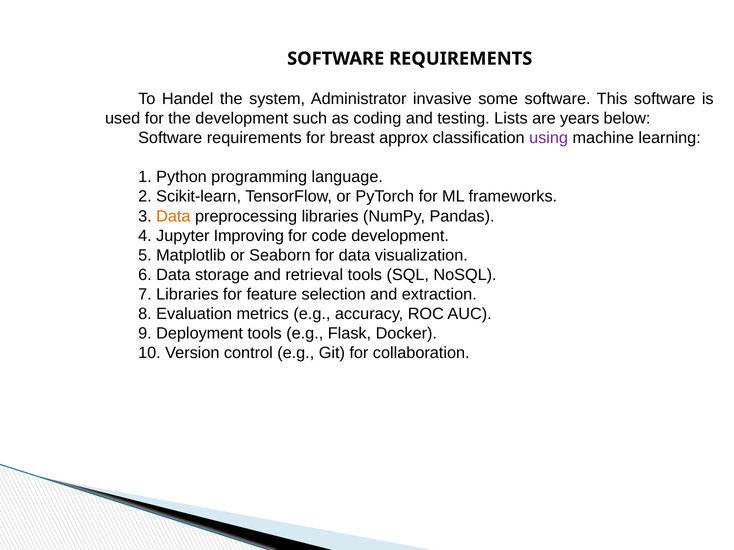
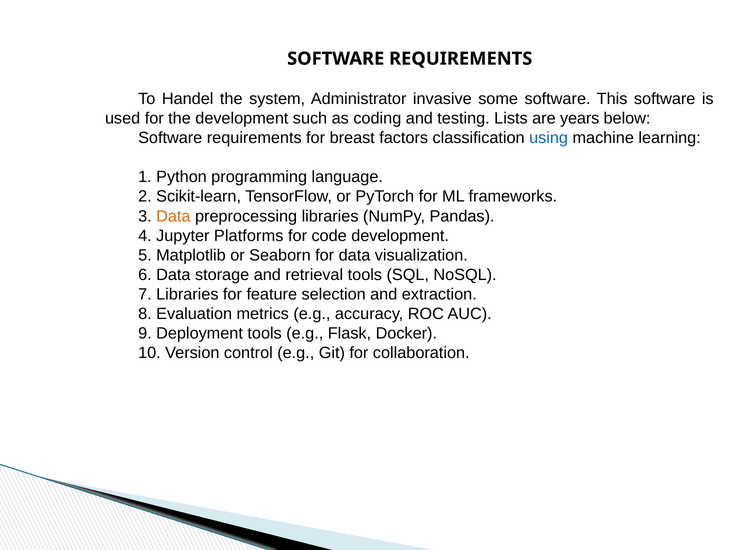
approx: approx -> factors
using colour: purple -> blue
Improving: Improving -> Platforms
